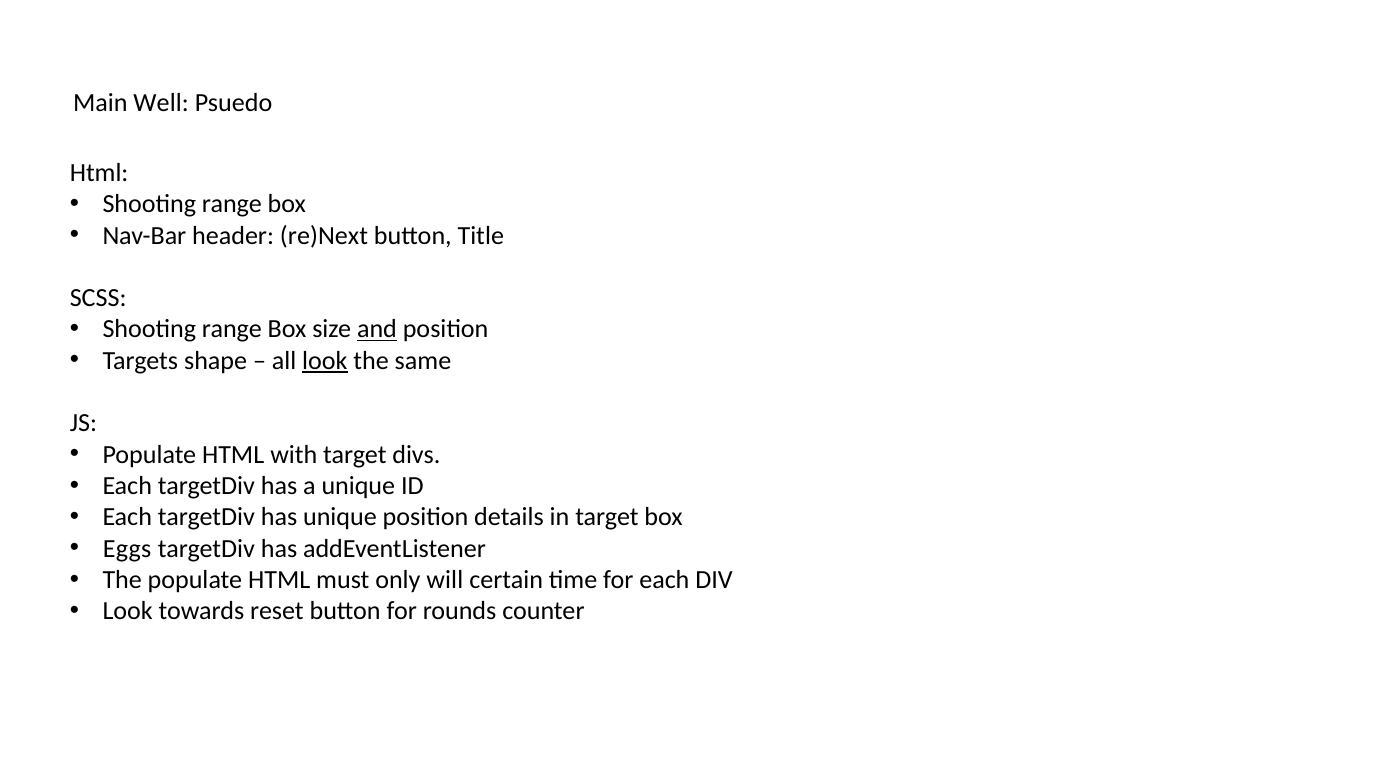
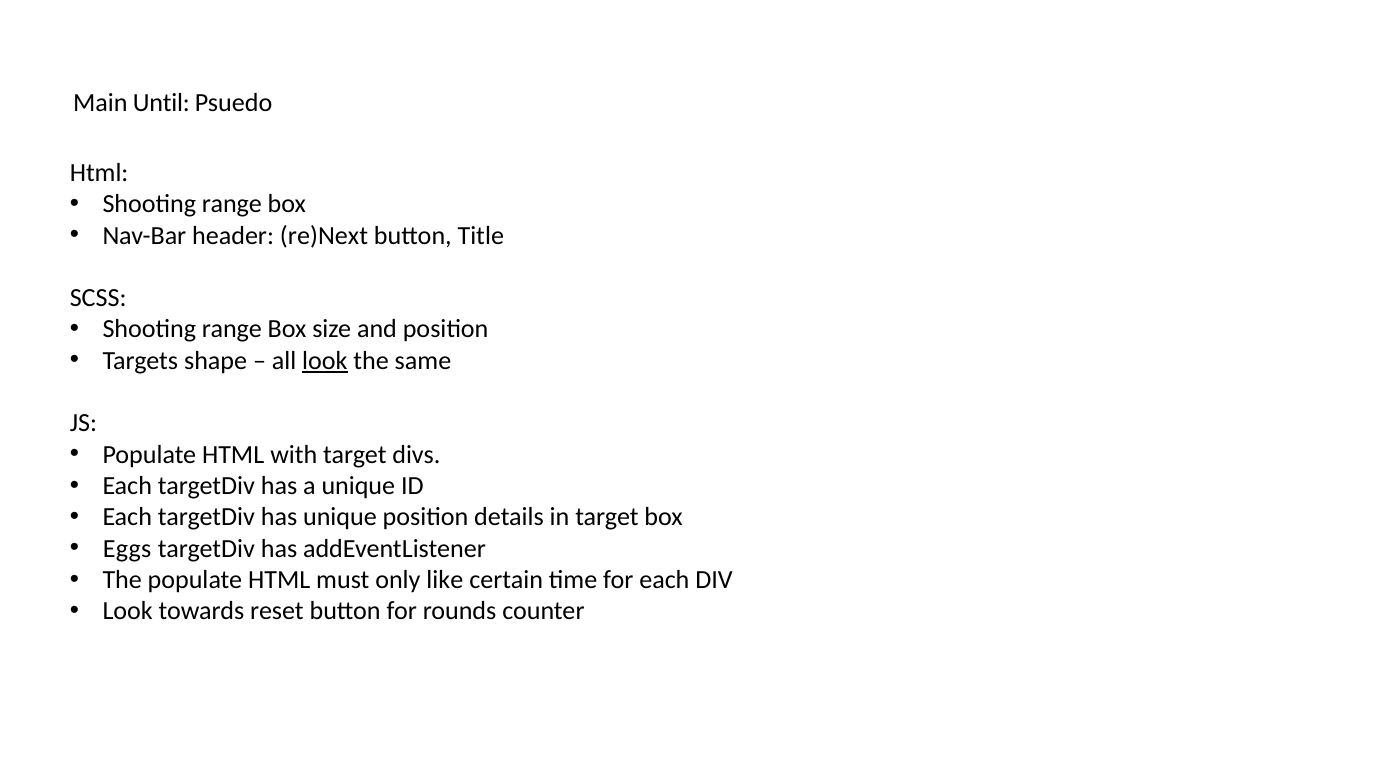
Well: Well -> Until
and underline: present -> none
will: will -> like
